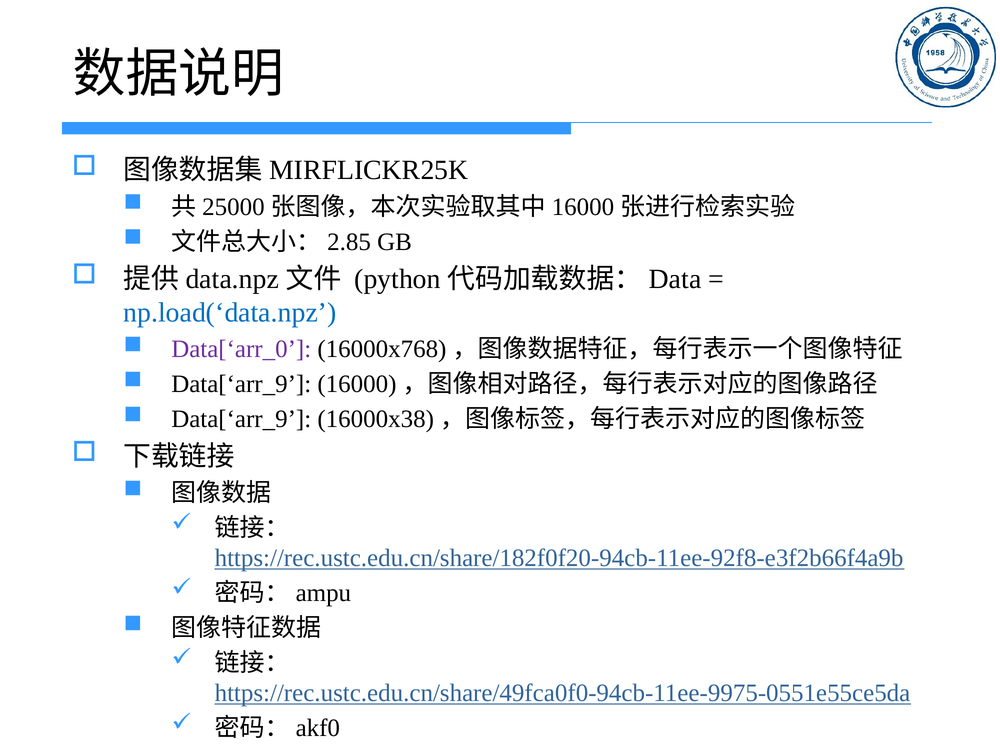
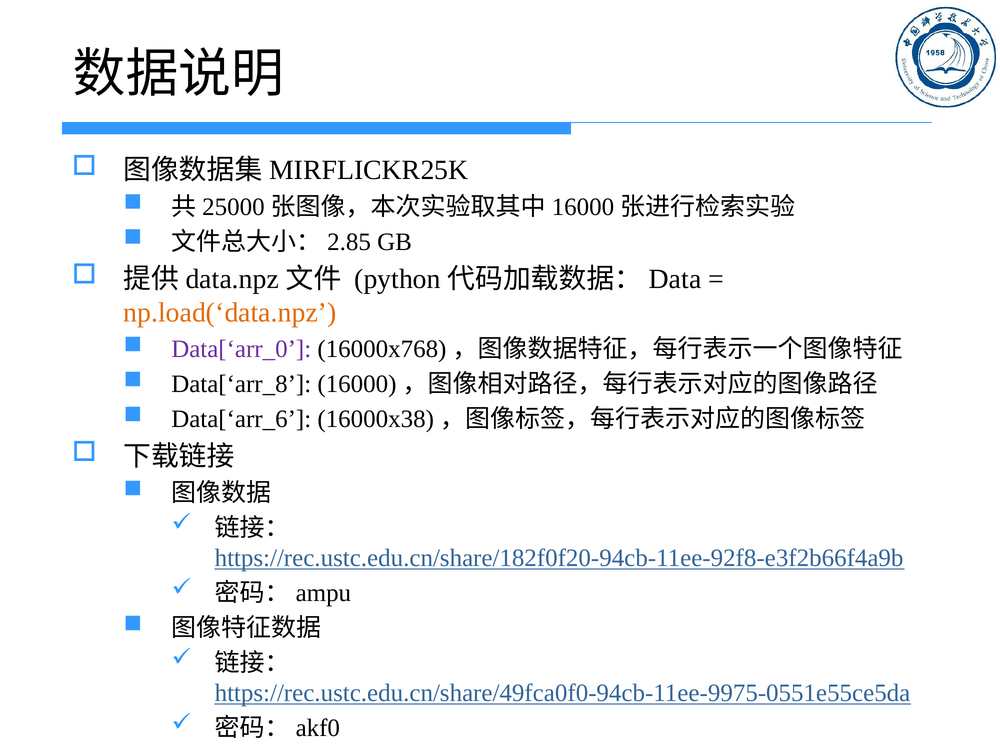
np.load(‘data.npz colour: blue -> orange
Data[‘arr_9 at (241, 384): Data[‘arr_9 -> Data[‘arr_8
Data[‘arr_9 at (241, 419): Data[‘arr_9 -> Data[‘arr_6
